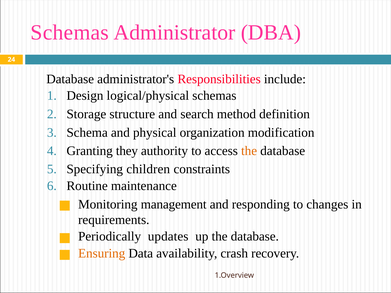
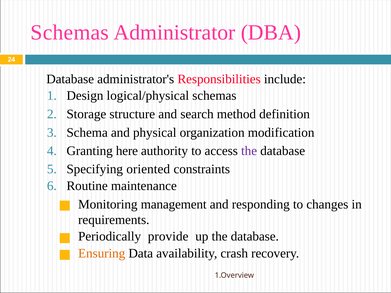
they: they -> here
the at (249, 151) colour: orange -> purple
children: children -> oriented
updates: updates -> provide
